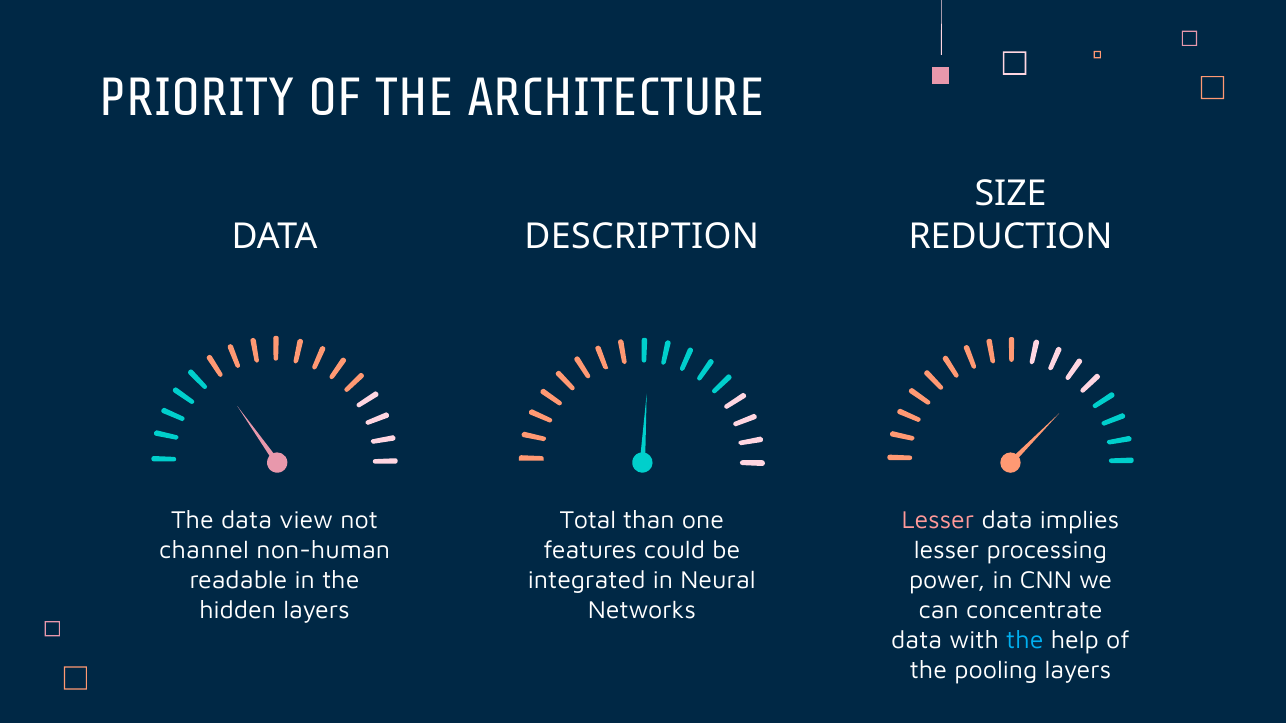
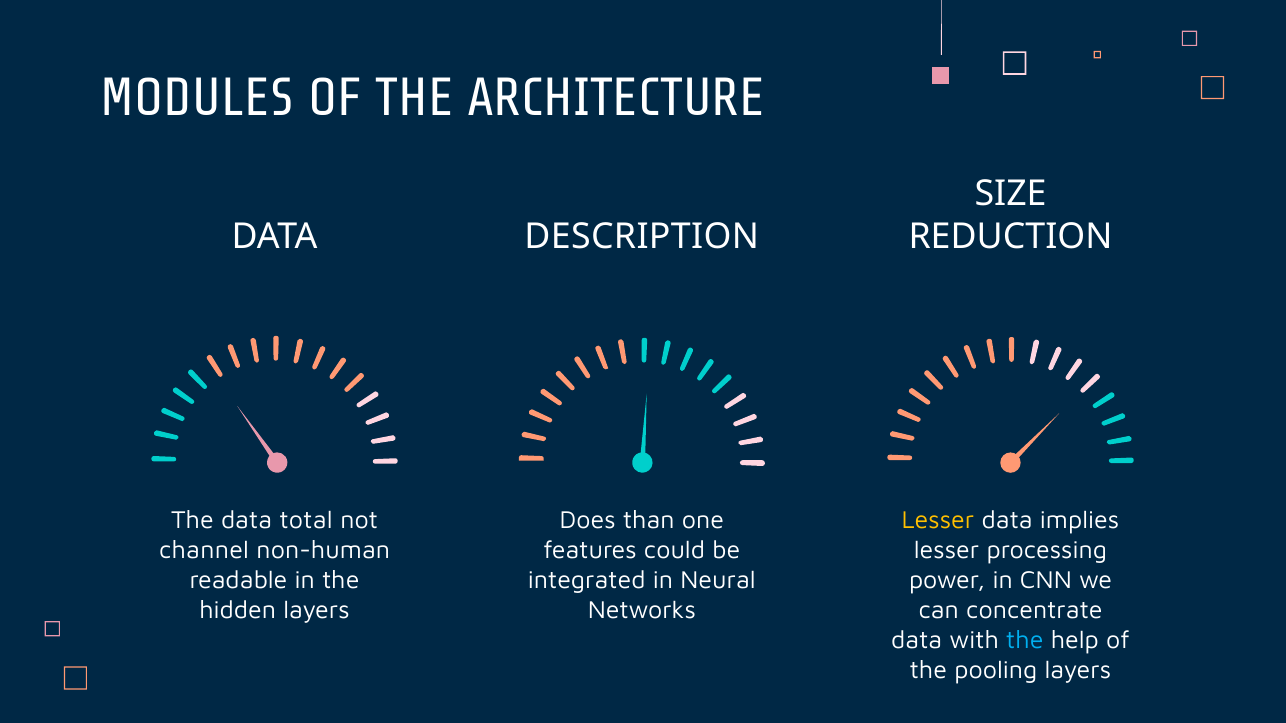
PRIORITY: PRIORITY -> MODULES
view: view -> total
Total: Total -> Does
Lesser at (938, 521) colour: pink -> yellow
